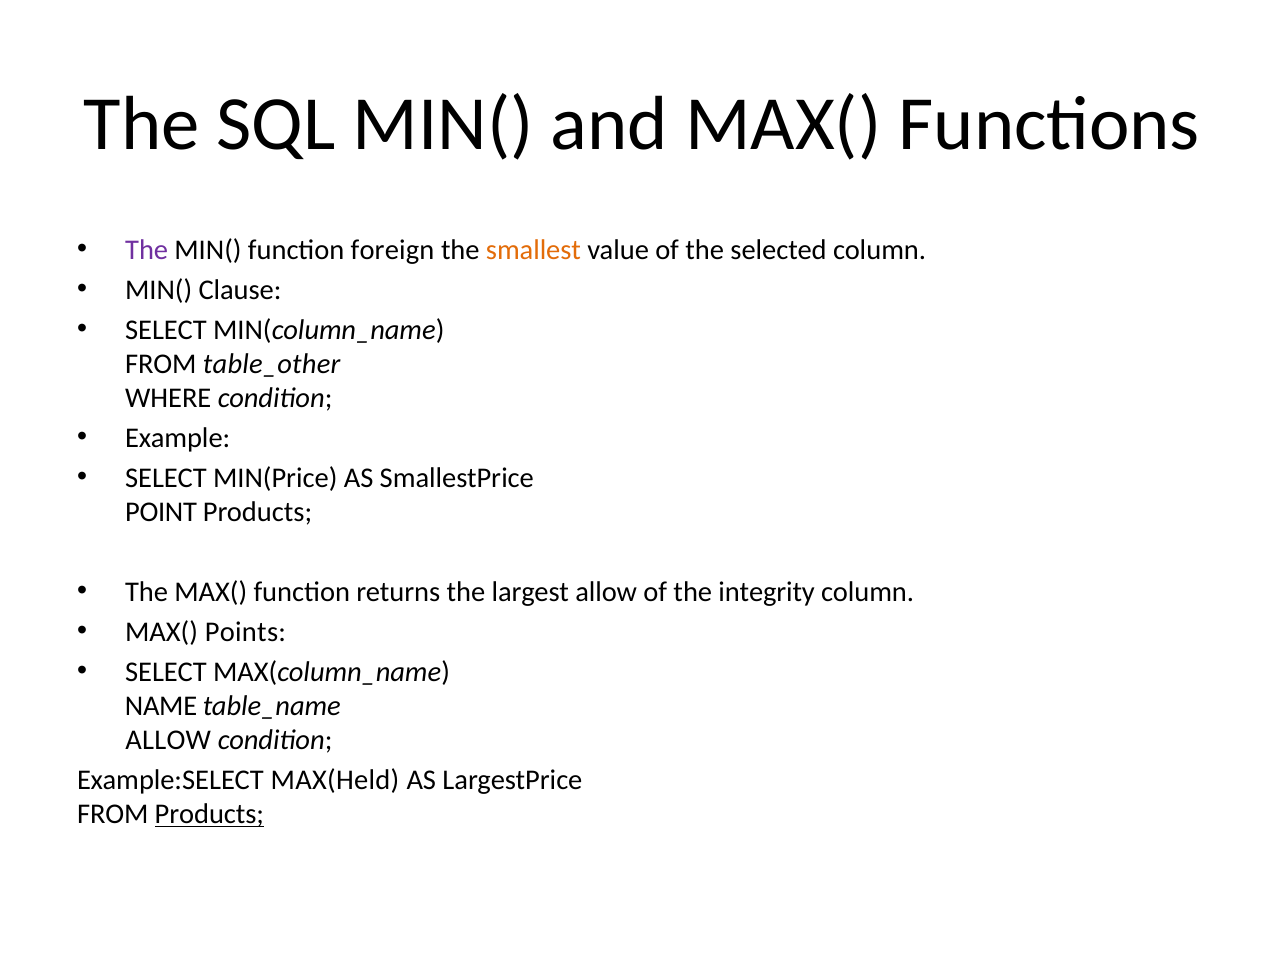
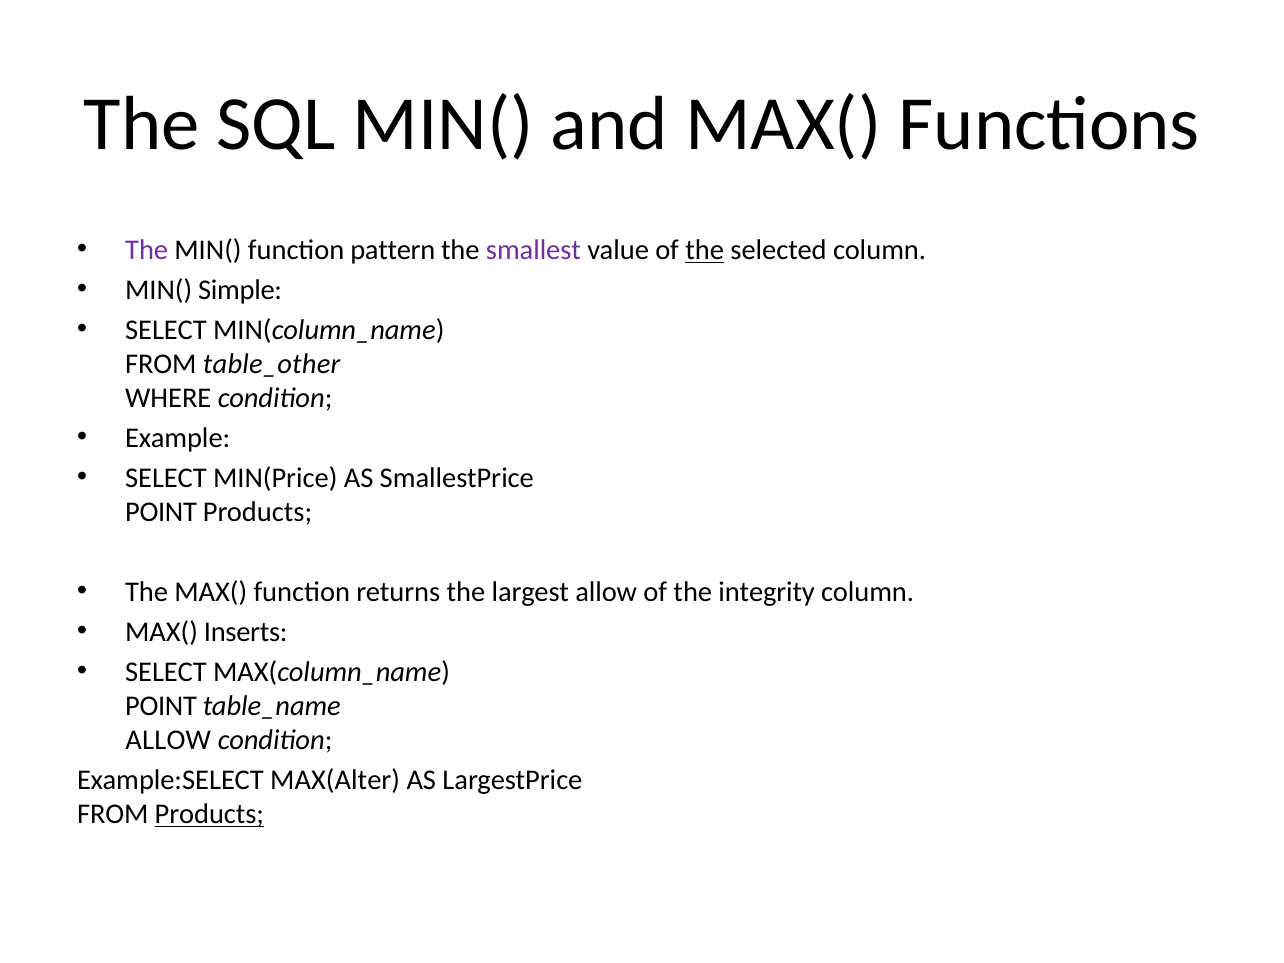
foreign: foreign -> pattern
smallest colour: orange -> purple
the at (705, 250) underline: none -> present
Clause: Clause -> Simple
Points: Points -> Inserts
NAME at (161, 706): NAME -> POINT
MAX(Held: MAX(Held -> MAX(Alter
